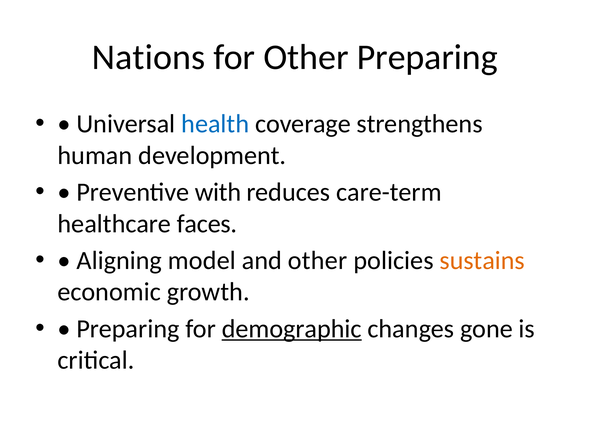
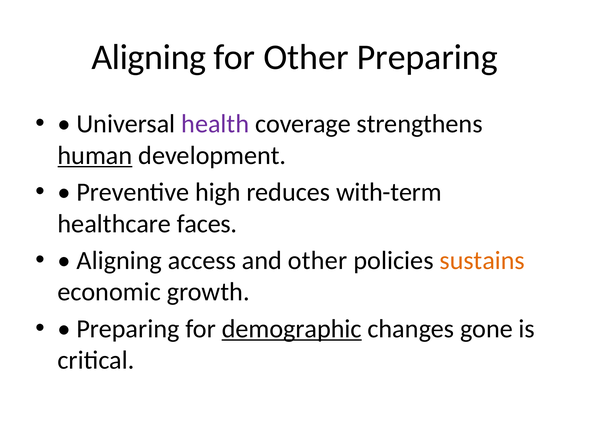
Nations at (149, 57): Nations -> Aligning
health colour: blue -> purple
human underline: none -> present
with: with -> high
care-term: care-term -> with-term
model: model -> access
